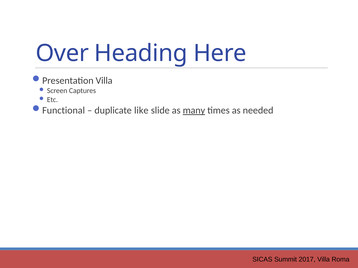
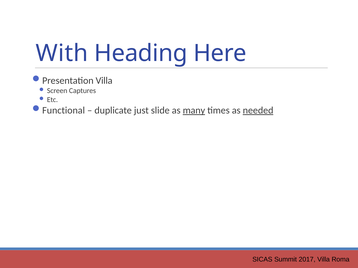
Over: Over -> With
like: like -> just
needed underline: none -> present
